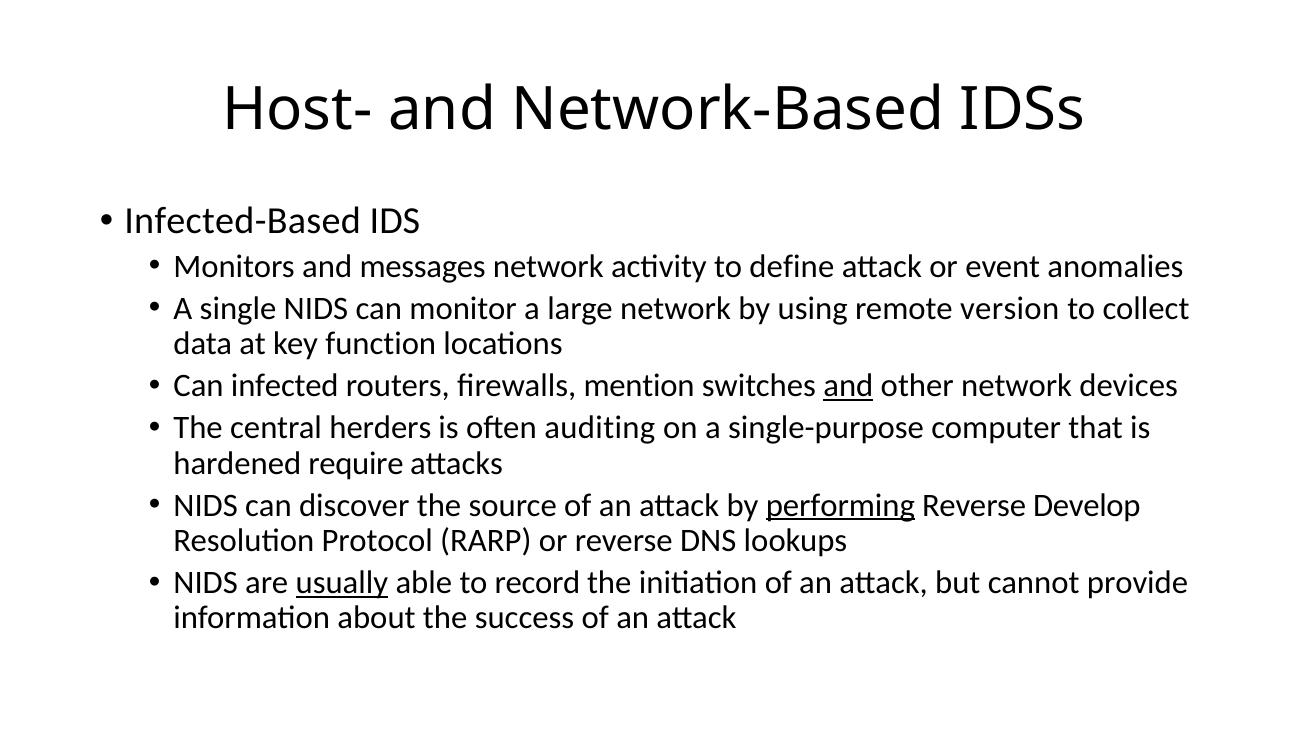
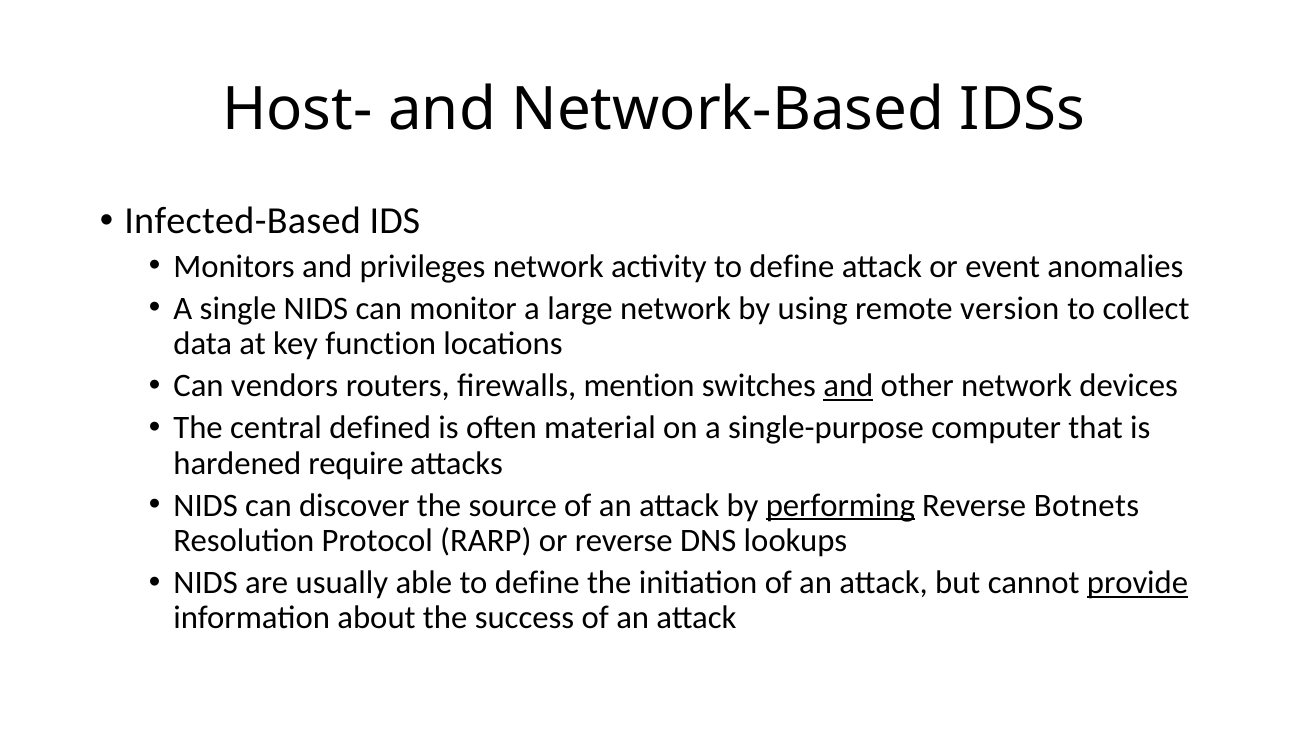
messages: messages -> privileges
infected: infected -> vendors
herders: herders -> defined
auditing: auditing -> material
Develop: Develop -> Botnets
usually underline: present -> none
able to record: record -> define
provide underline: none -> present
